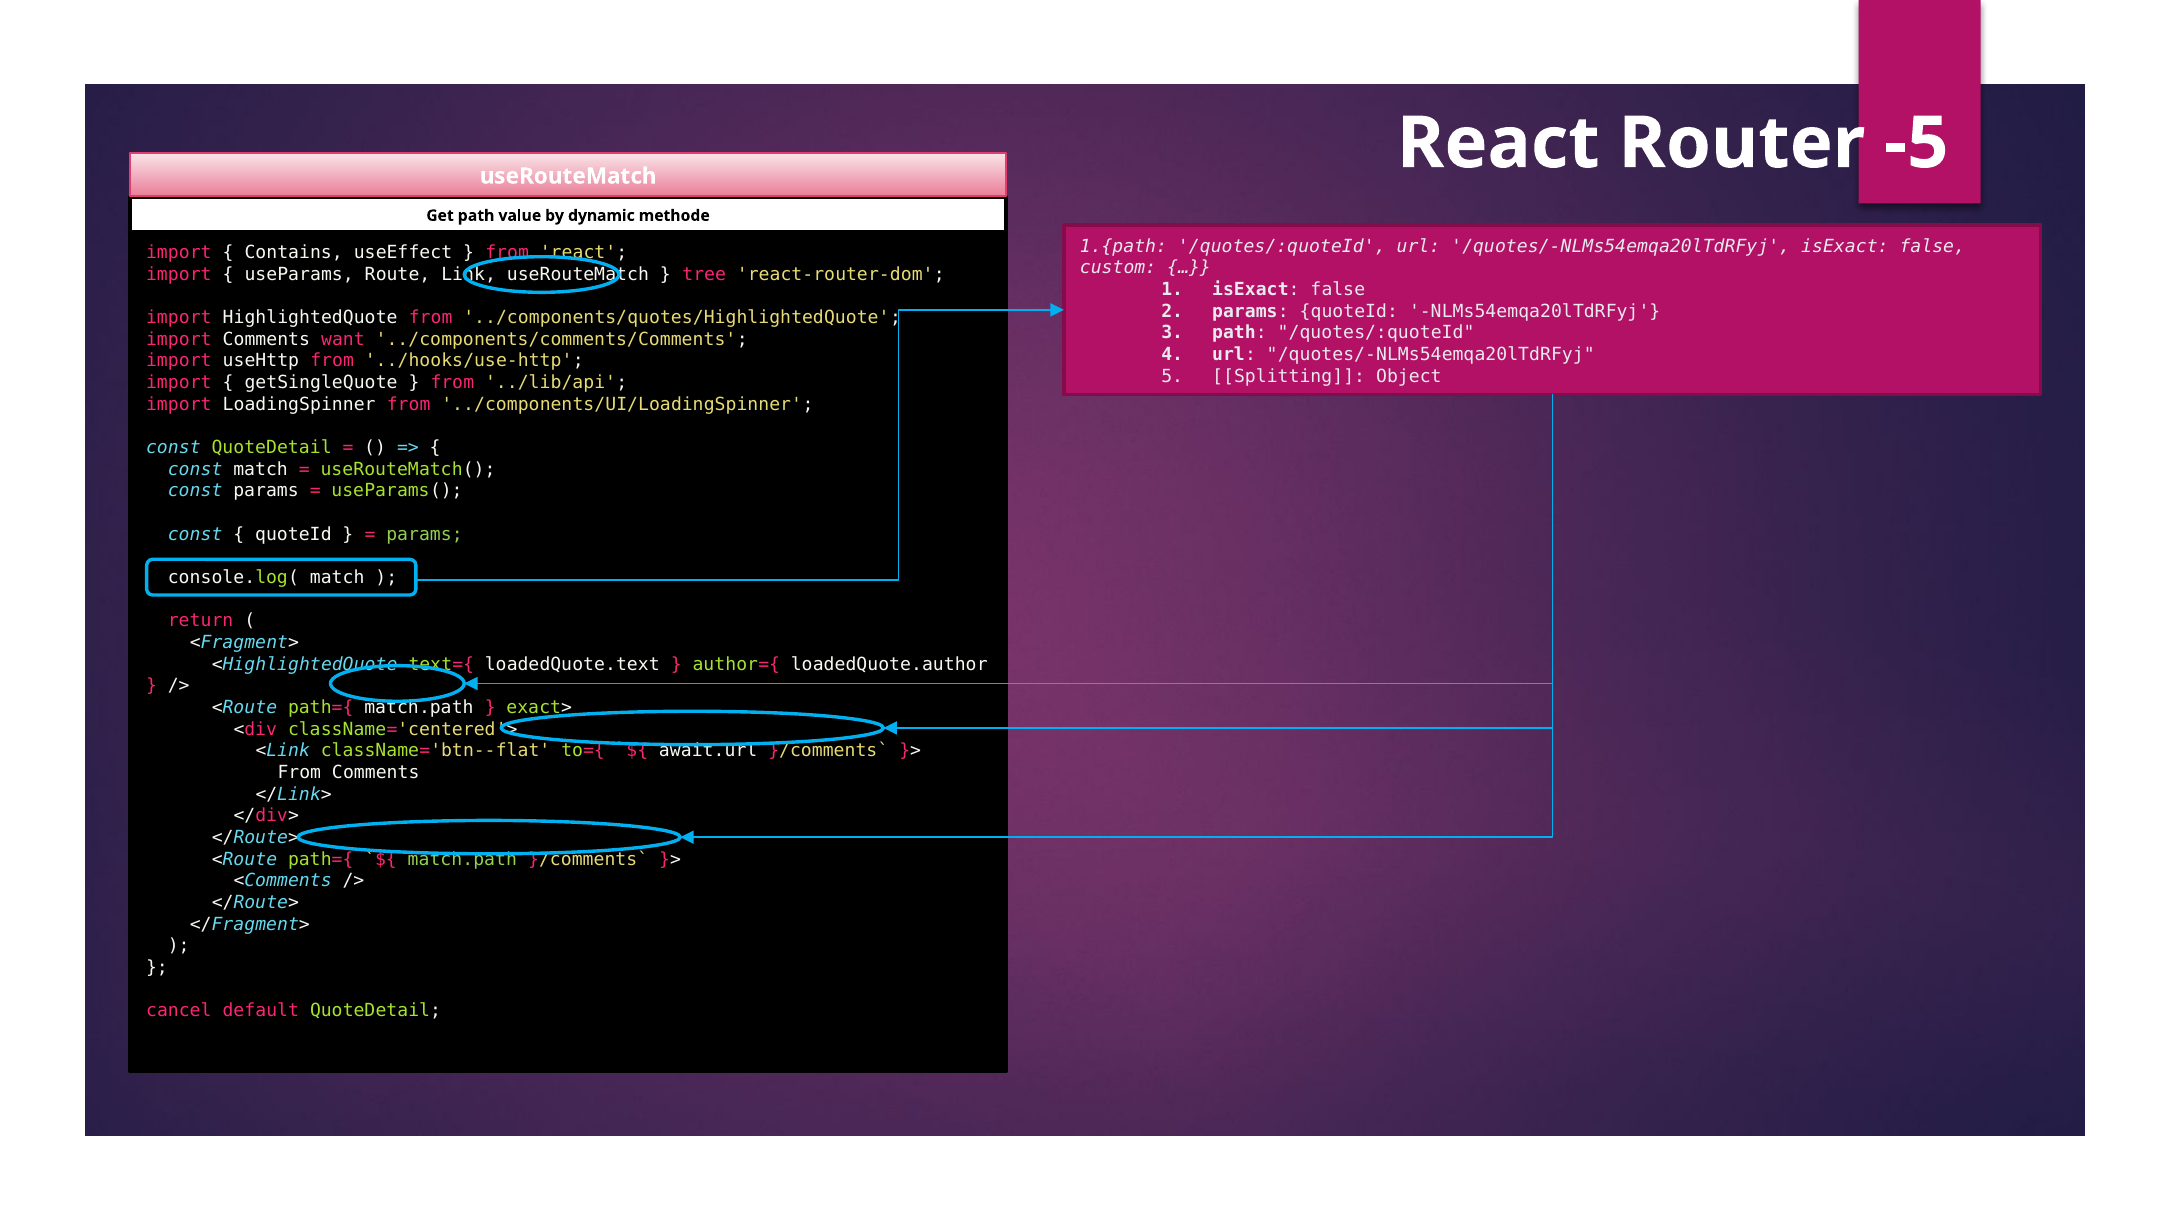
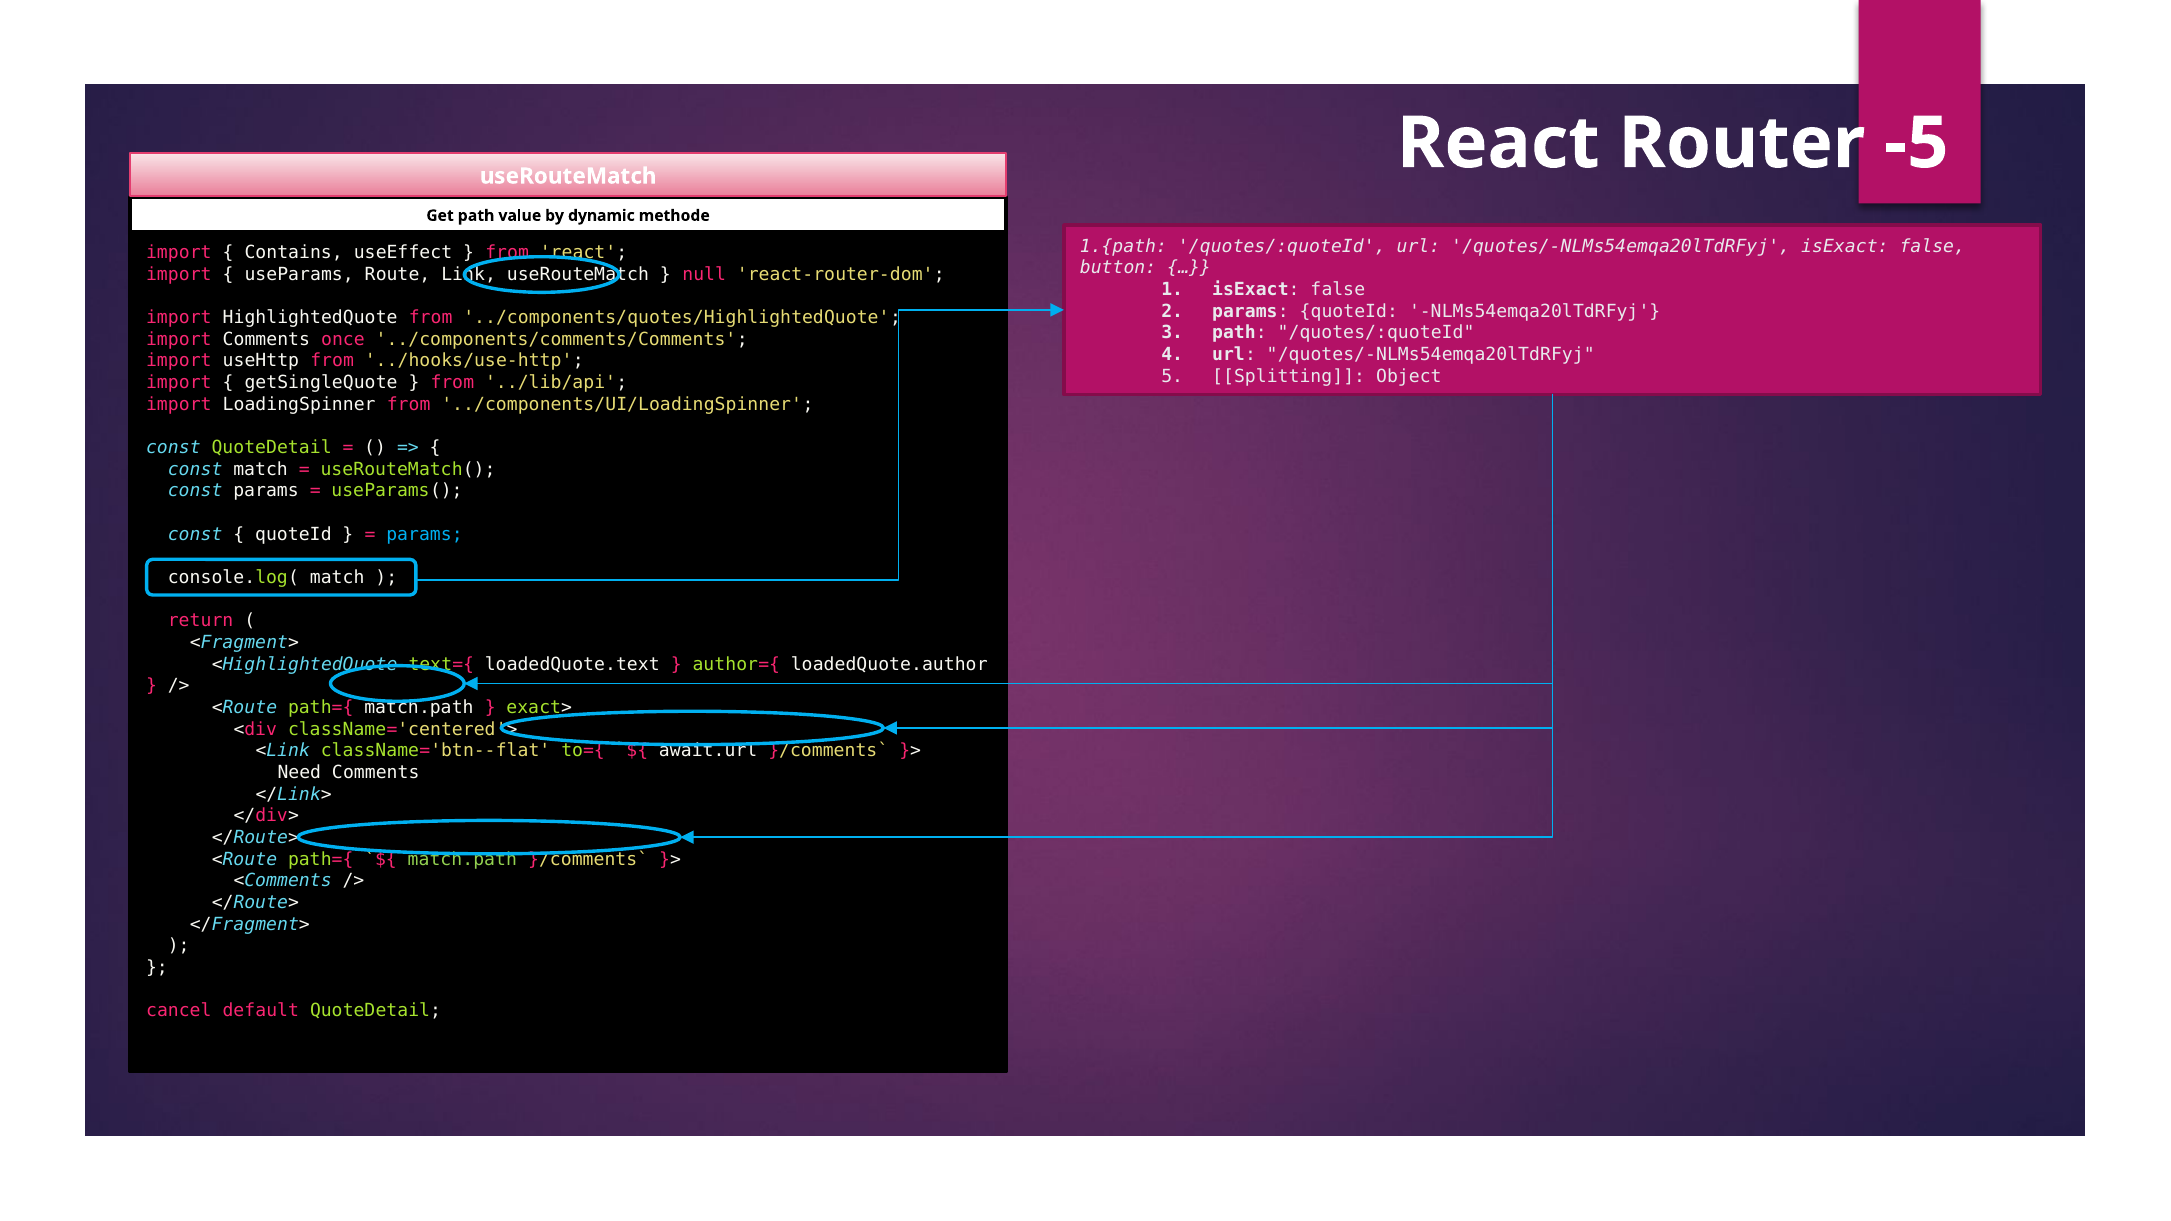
custom: custom -> button
tree: tree -> null
want: want -> once
params at (425, 534) colour: light green -> light blue
From at (299, 773): From -> Need
